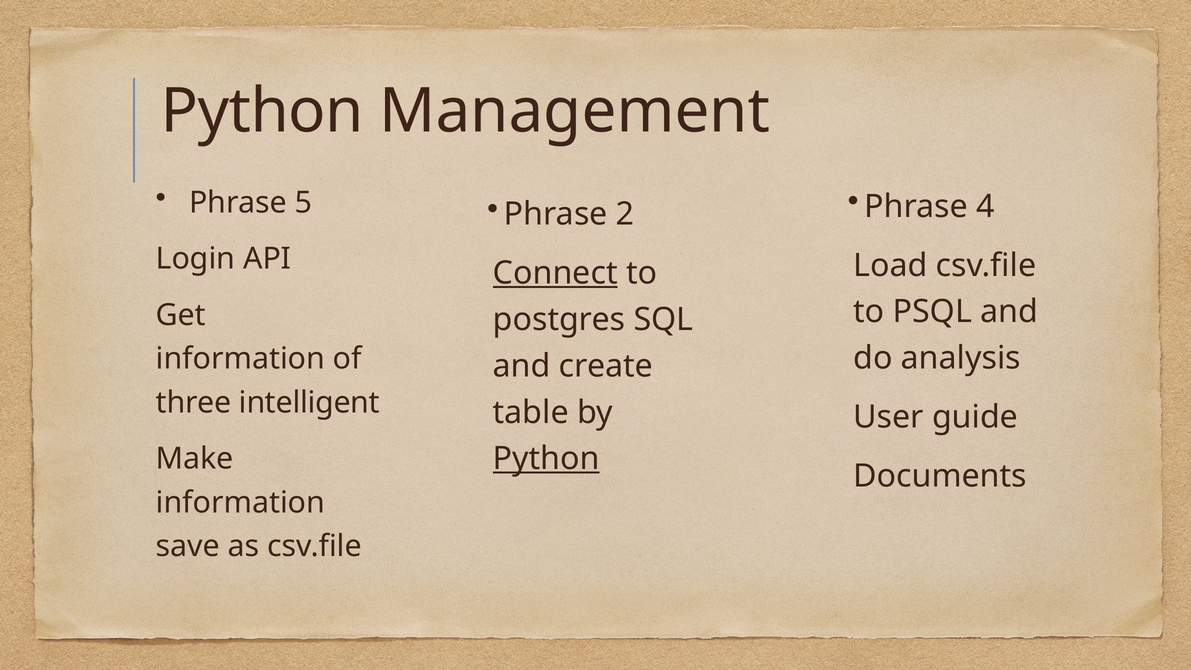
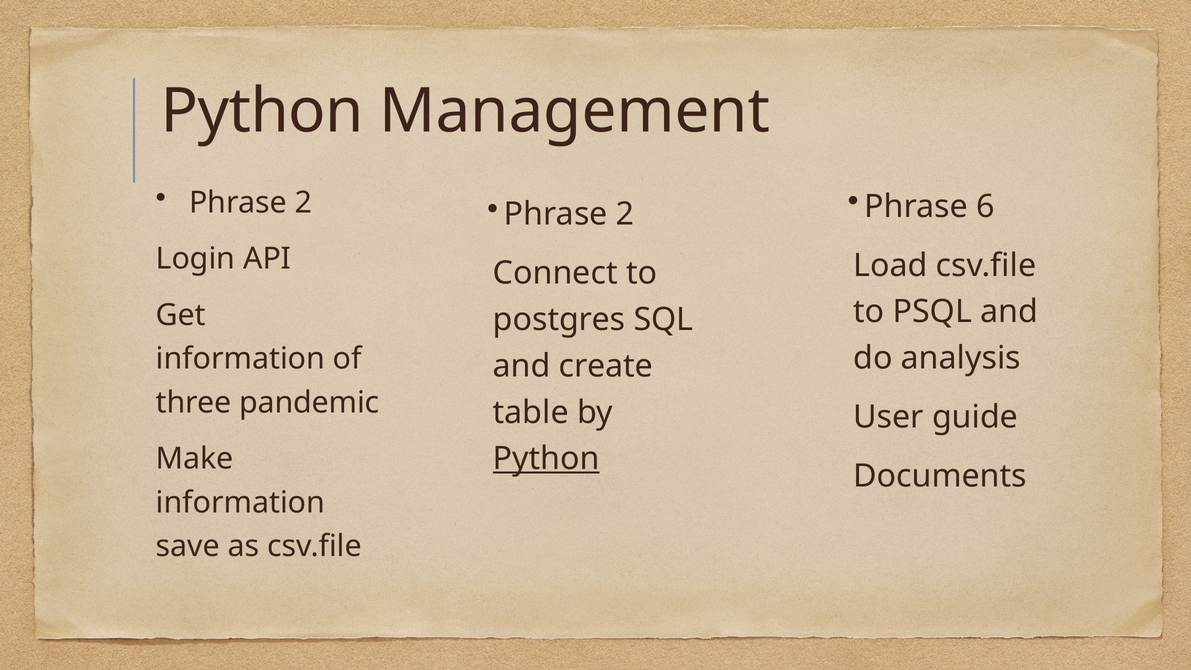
5 at (304, 203): 5 -> 2
4: 4 -> 6
Connect underline: present -> none
intelligent: intelligent -> pandemic
